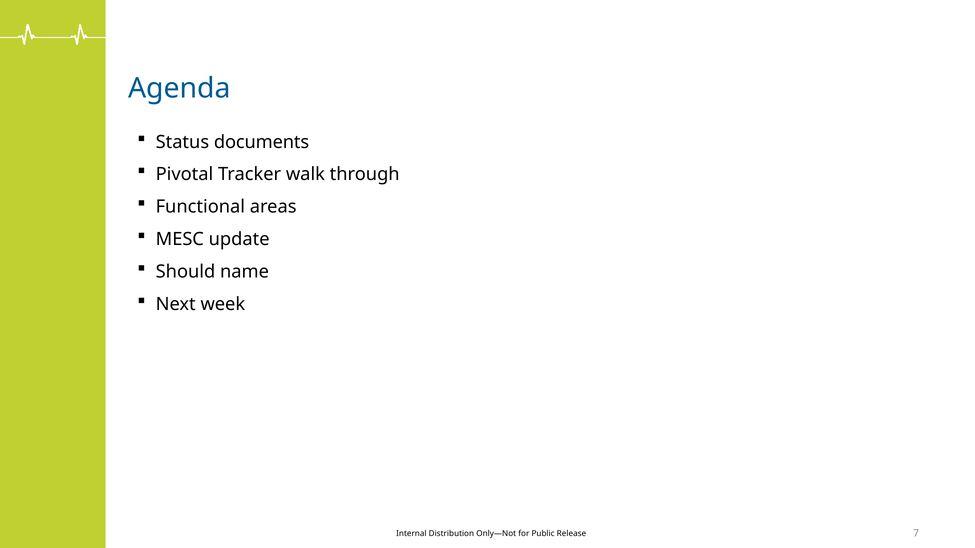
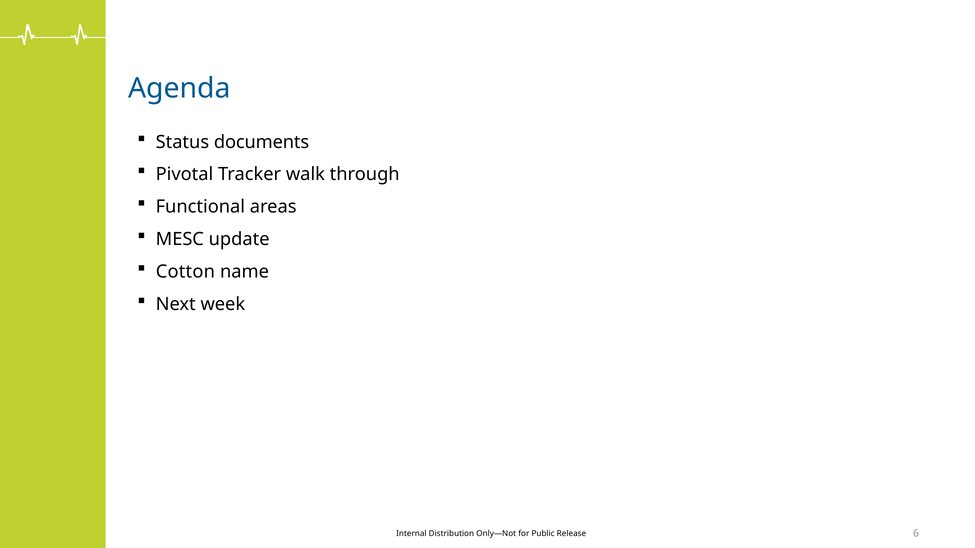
Should: Should -> Cotton
7: 7 -> 6
